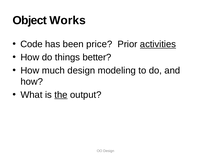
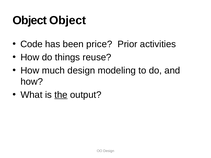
Object Works: Works -> Object
activities underline: present -> none
better: better -> reuse
